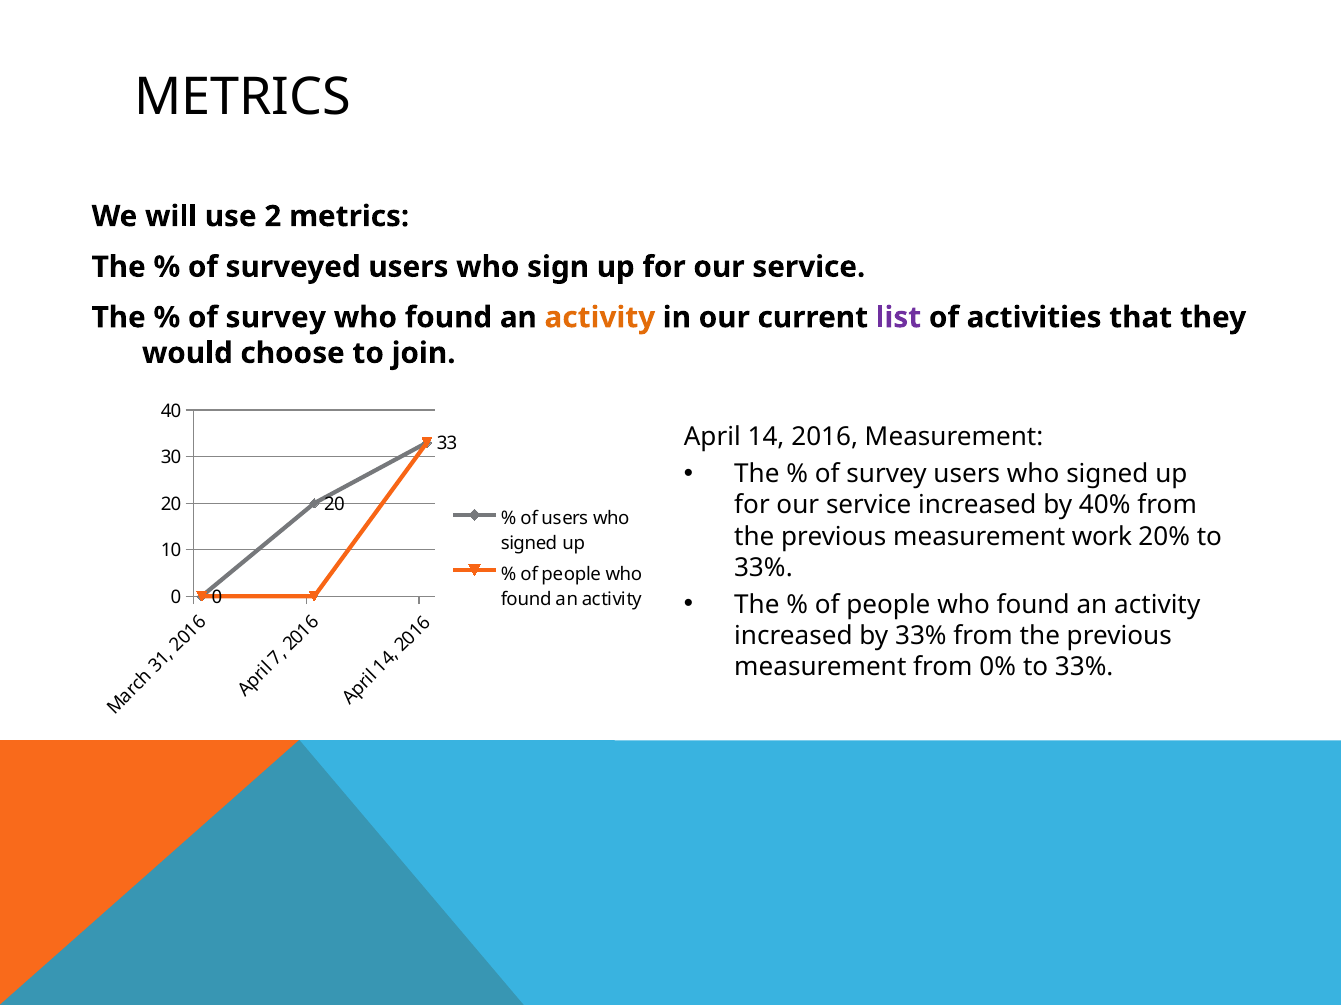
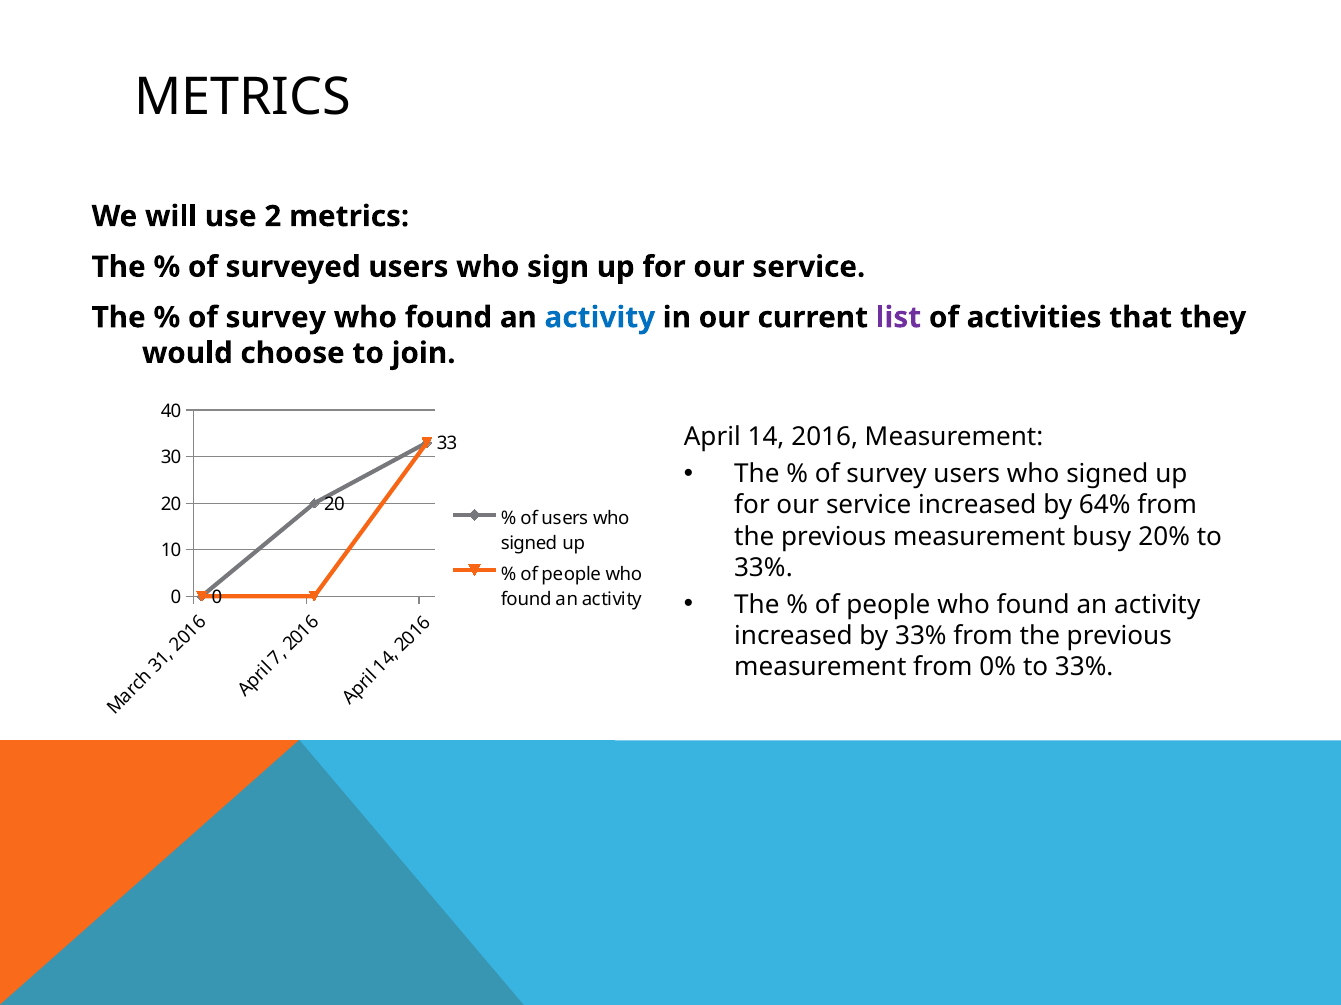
activity at (600, 318) colour: orange -> blue
40%: 40% -> 64%
work: work -> busy
